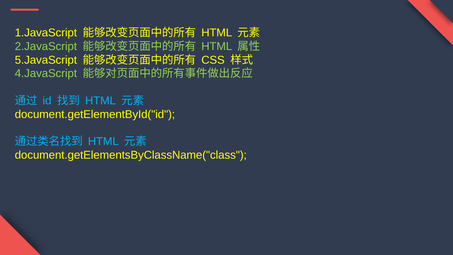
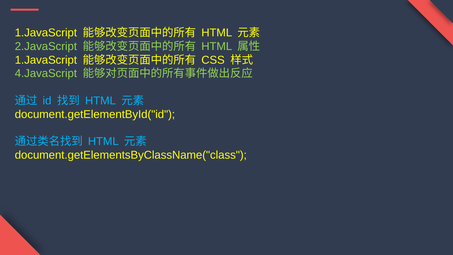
5.JavaScript at (46, 60): 5.JavaScript -> 1.JavaScript
